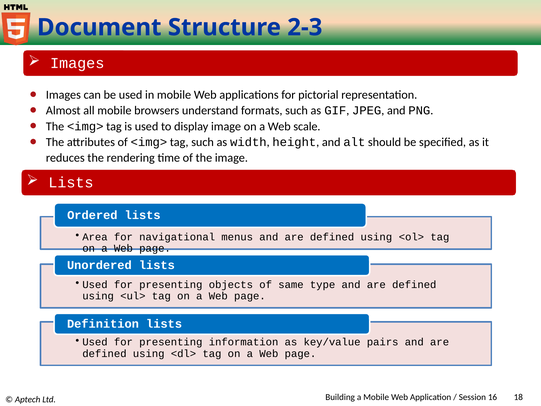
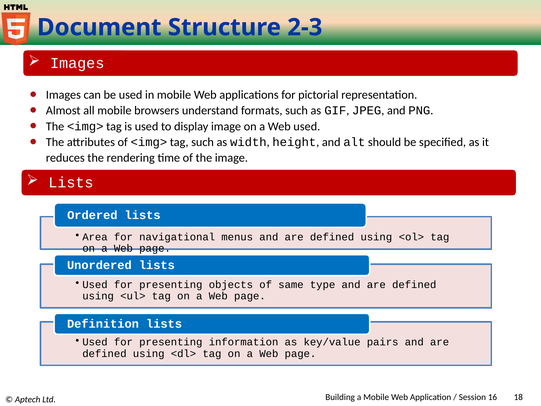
Web scale: scale -> used
